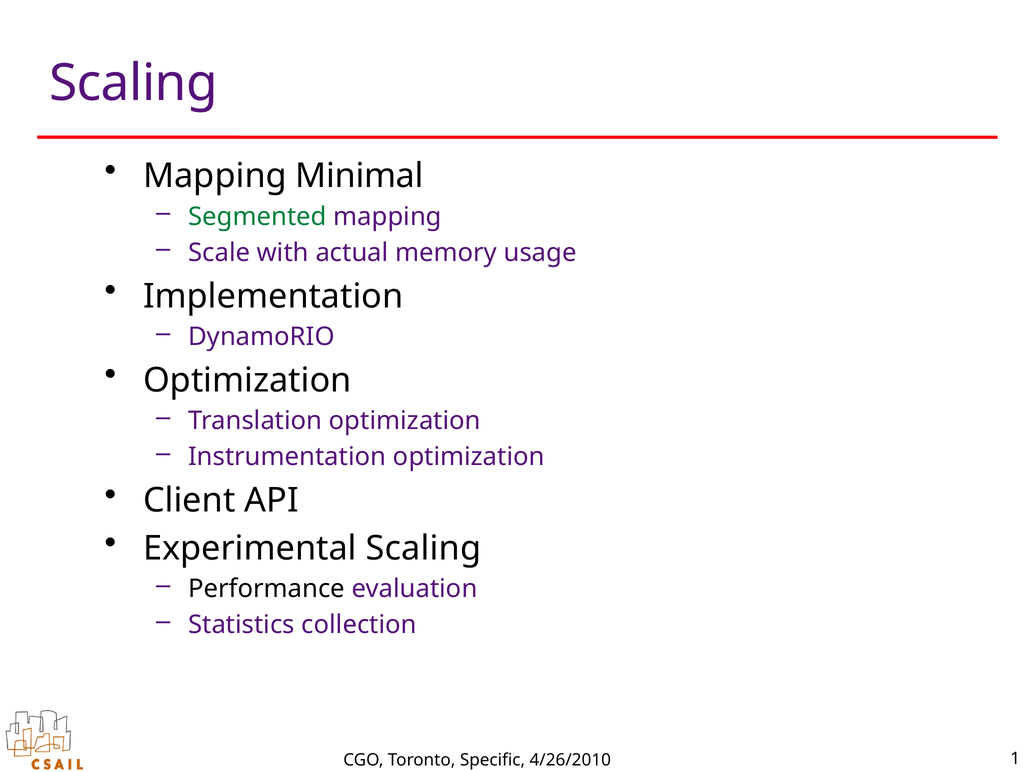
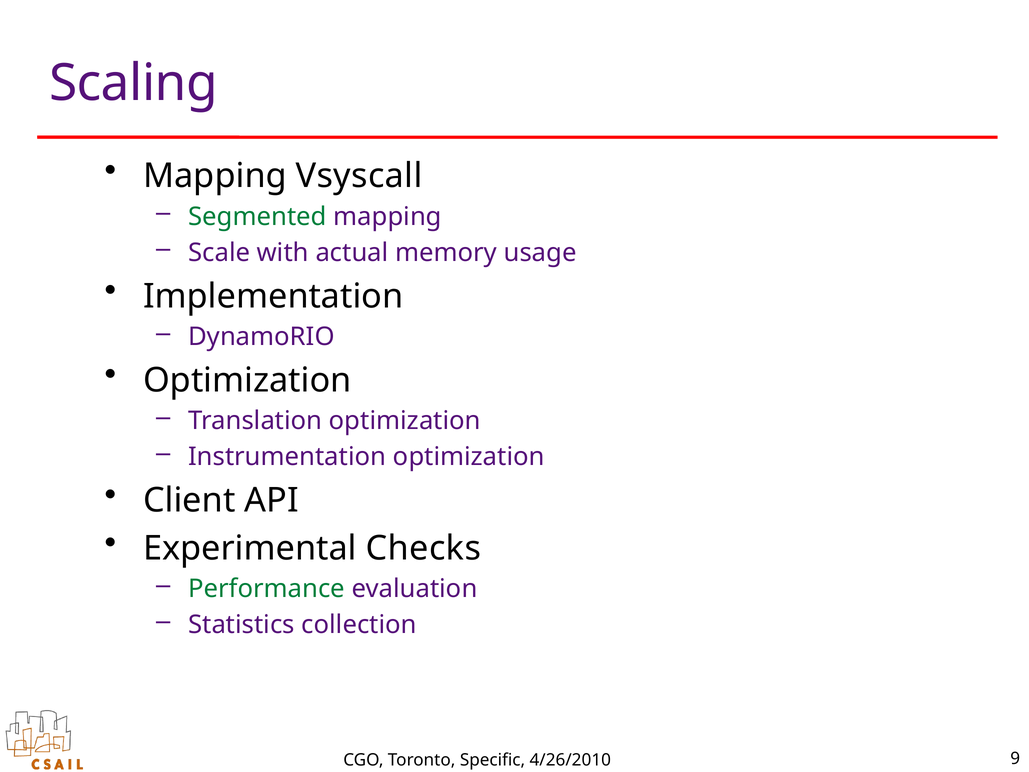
Minimal: Minimal -> Vsyscall
Experimental Scaling: Scaling -> Checks
Performance colour: black -> green
1: 1 -> 9
